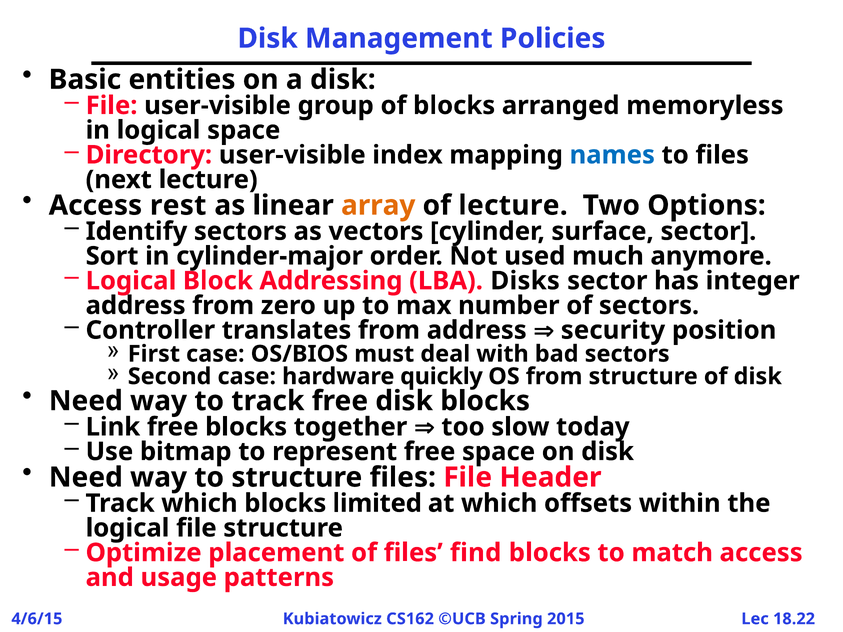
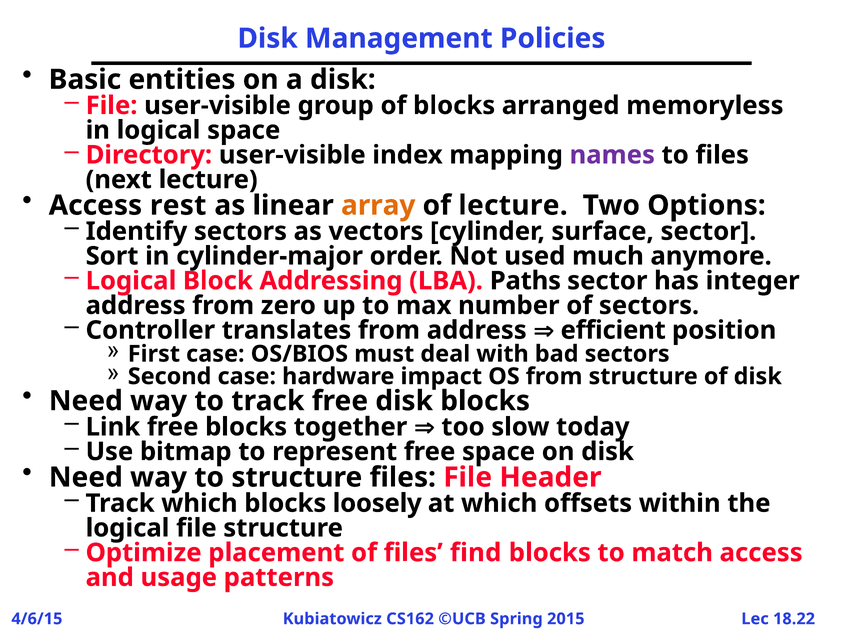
names colour: blue -> purple
Disks: Disks -> Paths
security: security -> efficient
quickly: quickly -> impact
limited: limited -> loosely
